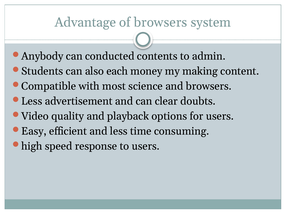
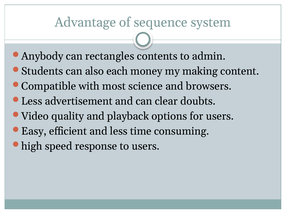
of browsers: browsers -> sequence
conducted: conducted -> rectangles
